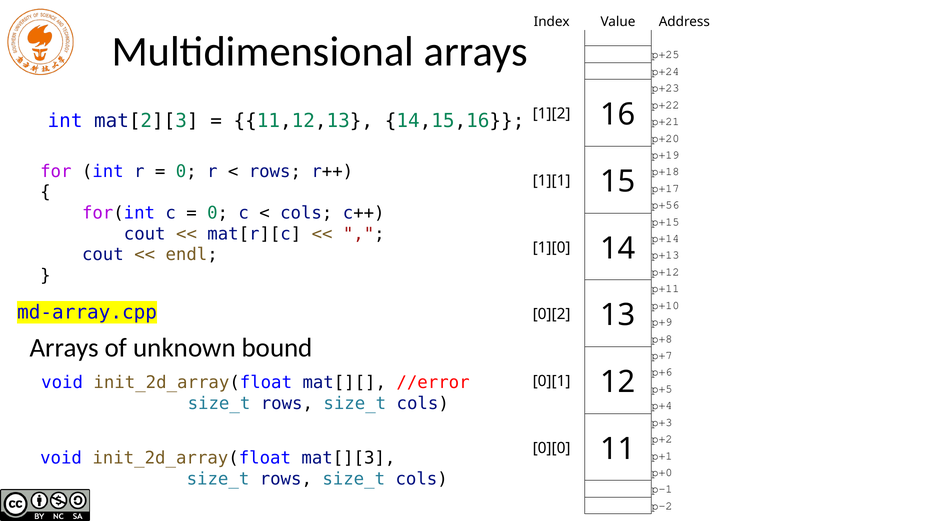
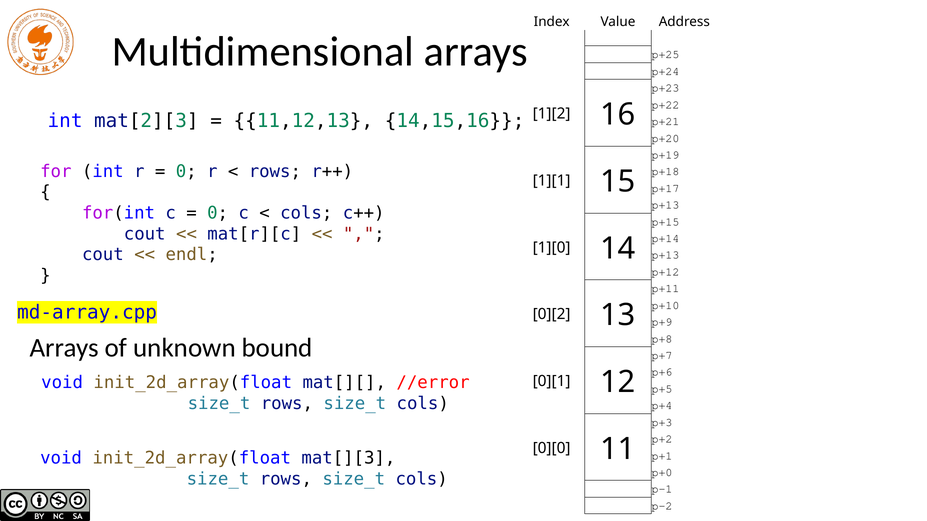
p+56 at (665, 205): p+56 -> p+13
